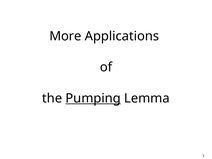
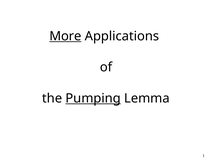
More underline: none -> present
